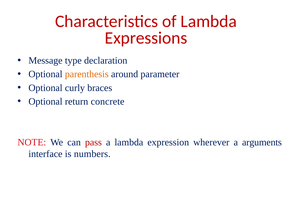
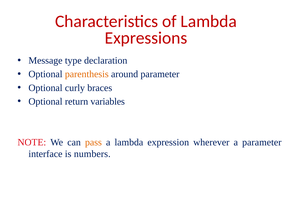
concrete: concrete -> variables
pass colour: red -> orange
a arguments: arguments -> parameter
